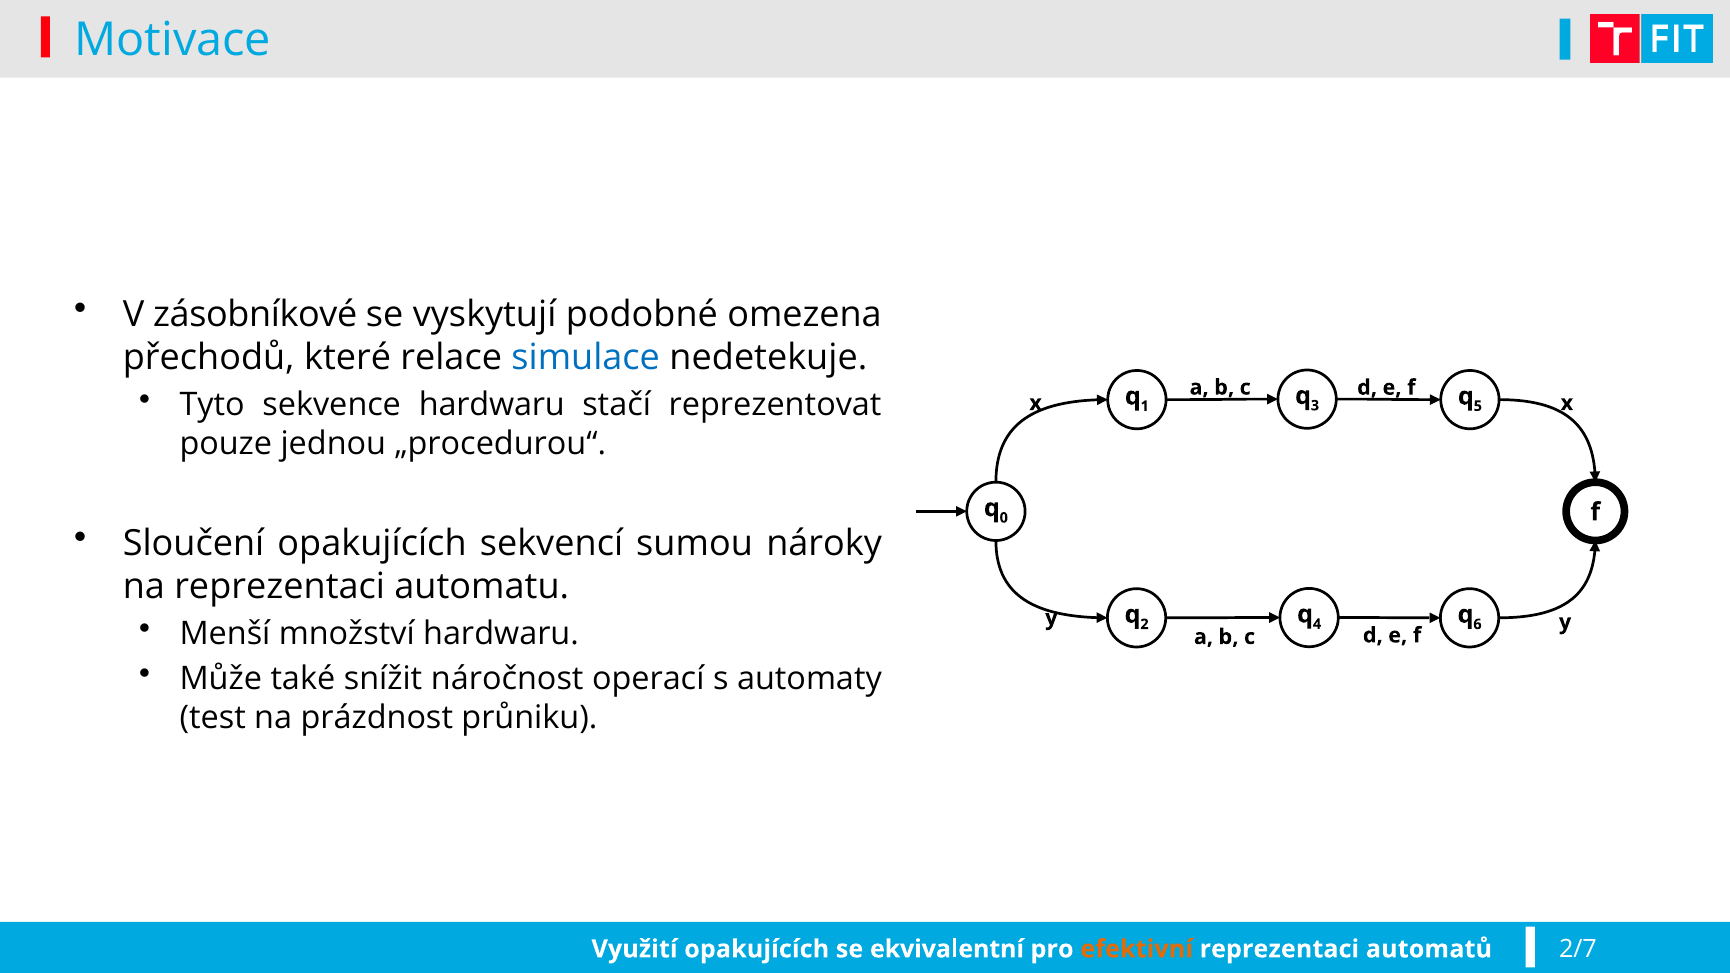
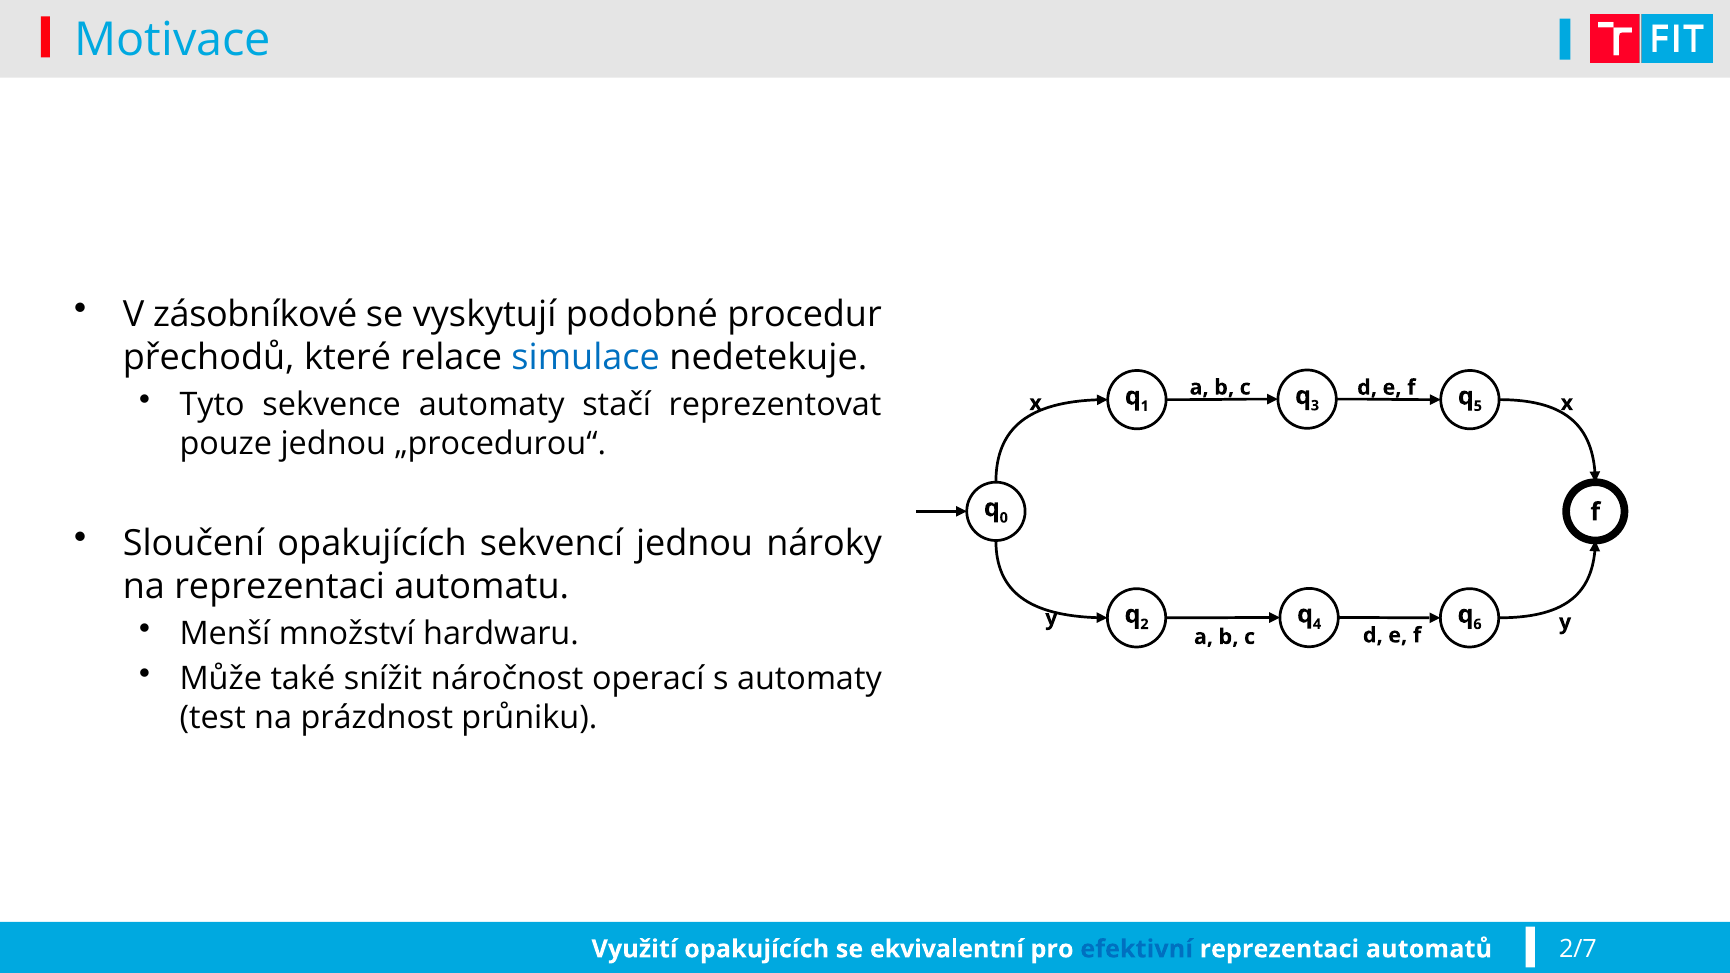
omezena: omezena -> procedur
sekvence hardwaru: hardwaru -> automaty
sekvencí sumou: sumou -> jednou
efektivní colour: orange -> blue
